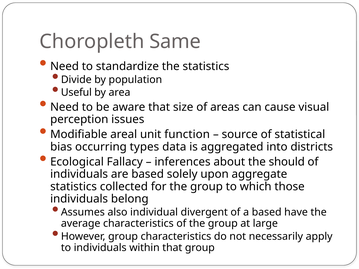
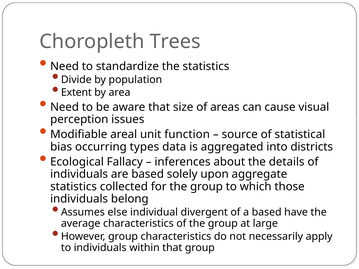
Same: Same -> Trees
Useful: Useful -> Extent
should: should -> details
also: also -> else
